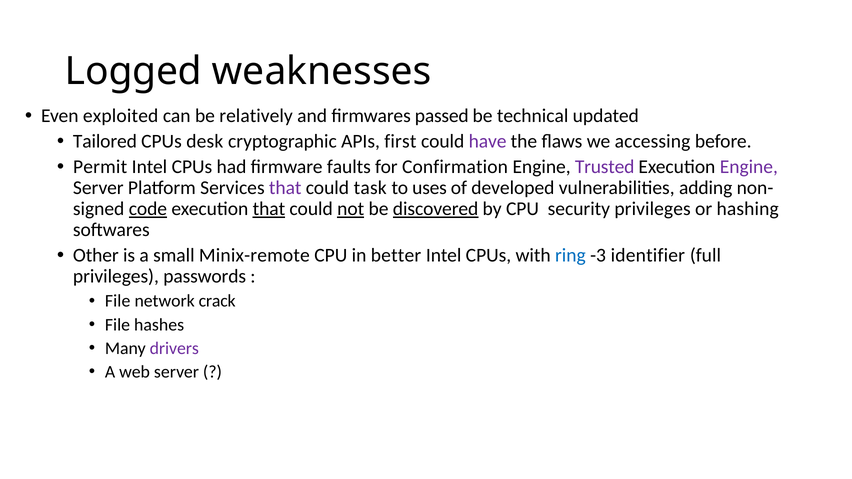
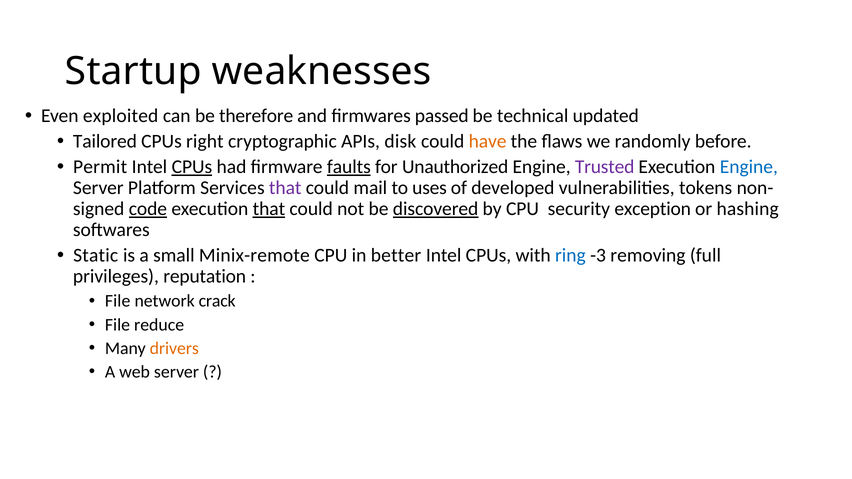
Logged: Logged -> Startup
relatively: relatively -> therefore
desk: desk -> right
first: first -> disk
have colour: purple -> orange
accessing: accessing -> randomly
CPUs at (192, 167) underline: none -> present
faults underline: none -> present
Confirmation: Confirmation -> Unauthorized
Engine at (749, 167) colour: purple -> blue
task: task -> mail
adding: adding -> tokens
not underline: present -> none
security privileges: privileges -> exception
Other: Other -> Static
identifier: identifier -> removing
passwords: passwords -> reputation
hashes: hashes -> reduce
drivers colour: purple -> orange
